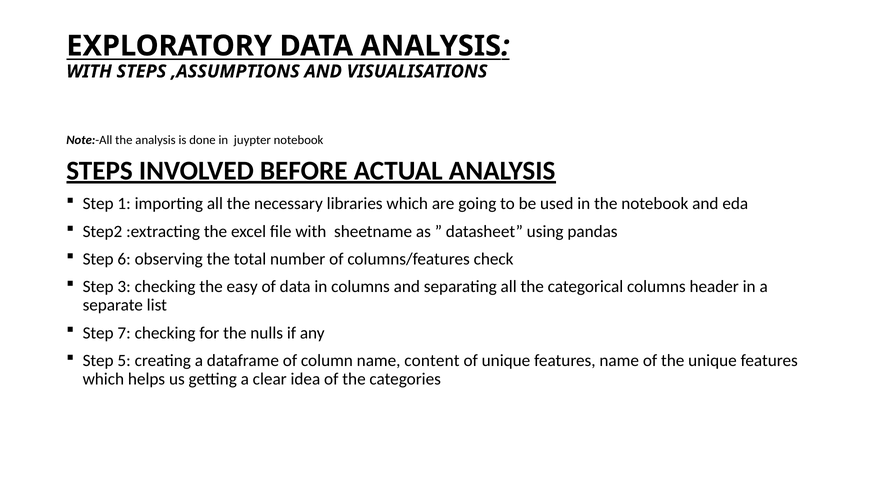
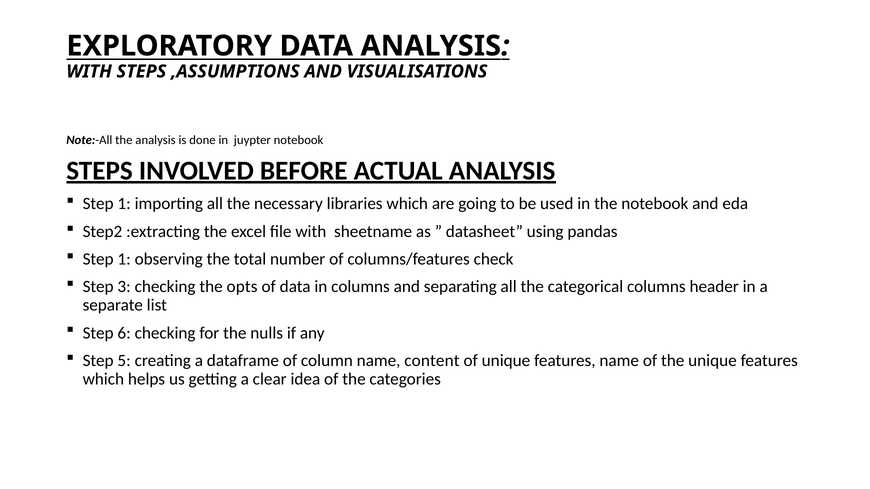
6 at (124, 259): 6 -> 1
easy: easy -> opts
7: 7 -> 6
